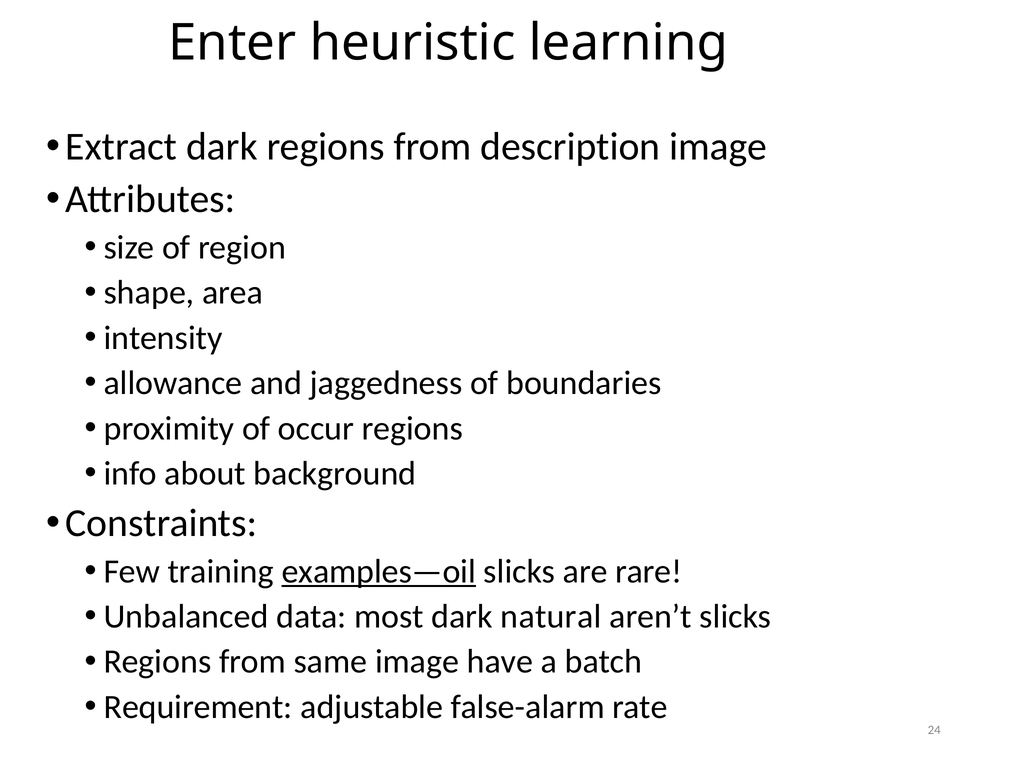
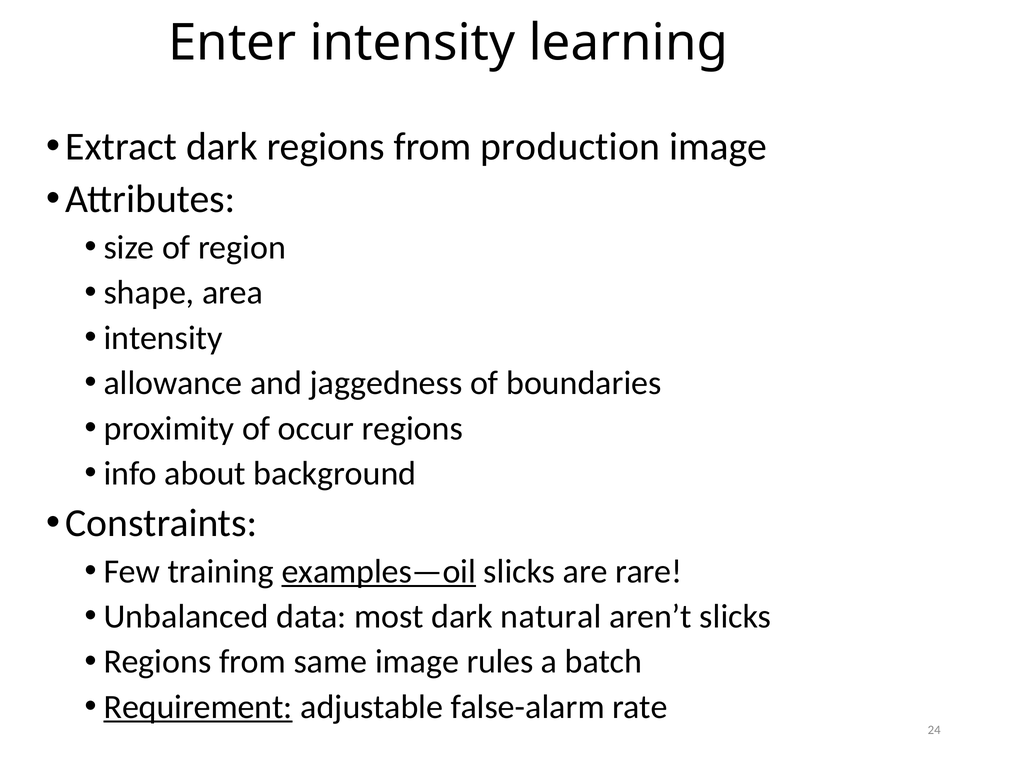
Enter heuristic: heuristic -> intensity
description: description -> production
have: have -> rules
Requirement underline: none -> present
